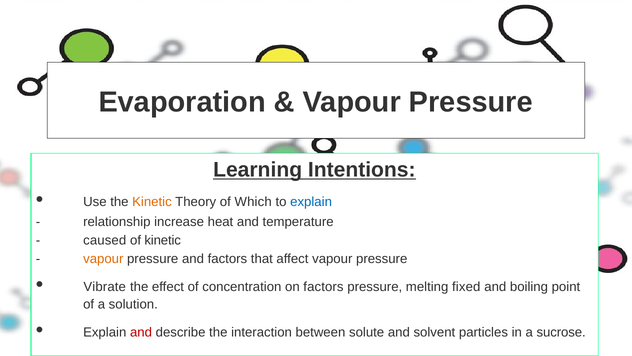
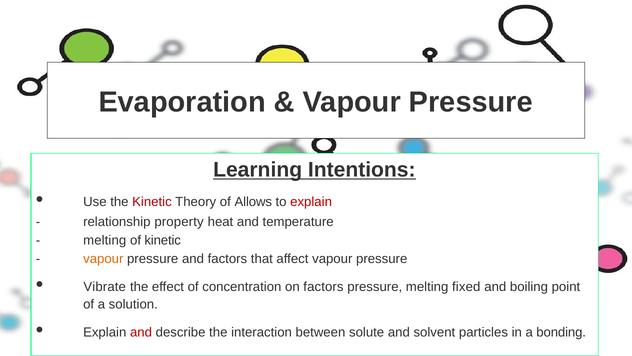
Kinetic at (152, 202) colour: orange -> red
Which: Which -> Allows
explain at (311, 202) colour: blue -> red
increase: increase -> property
caused at (105, 240): caused -> melting
sucrose: sucrose -> bonding
